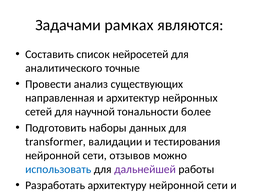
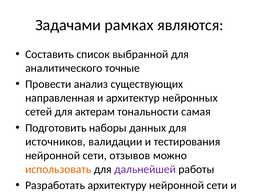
нейросетей: нейросетей -> выбранной
научной: научной -> актерам
более: более -> самая
transformer: transformer -> источников
использовать colour: blue -> orange
